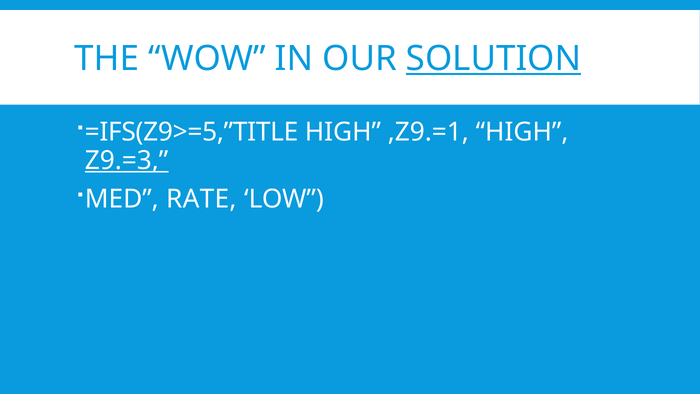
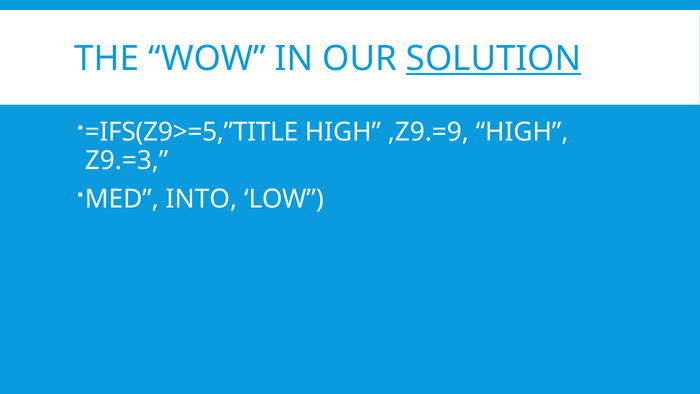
,Z9.=1: ,Z9.=1 -> ,Z9.=9
Z9.=3 underline: present -> none
RATE: RATE -> INTO
